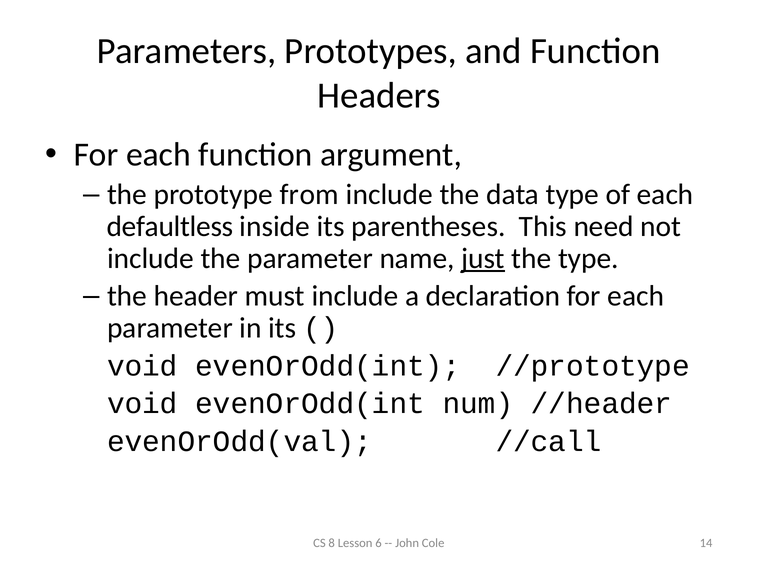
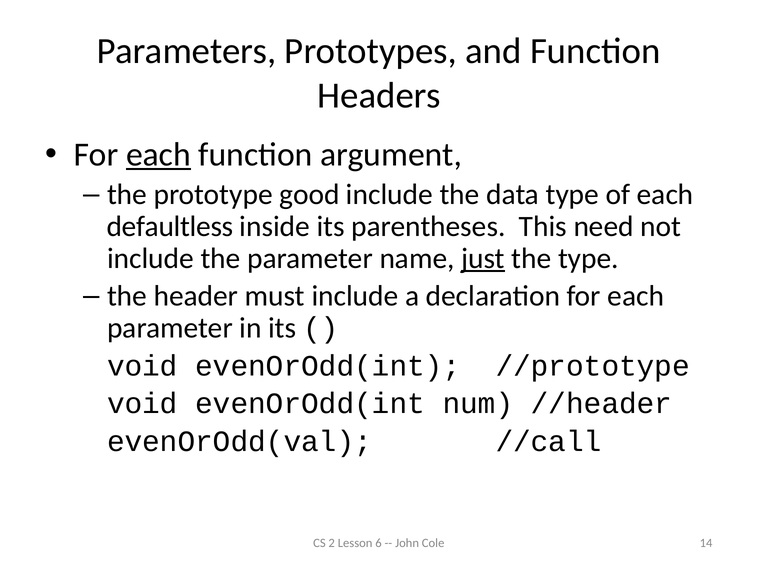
each at (158, 154) underline: none -> present
from: from -> good
8: 8 -> 2
